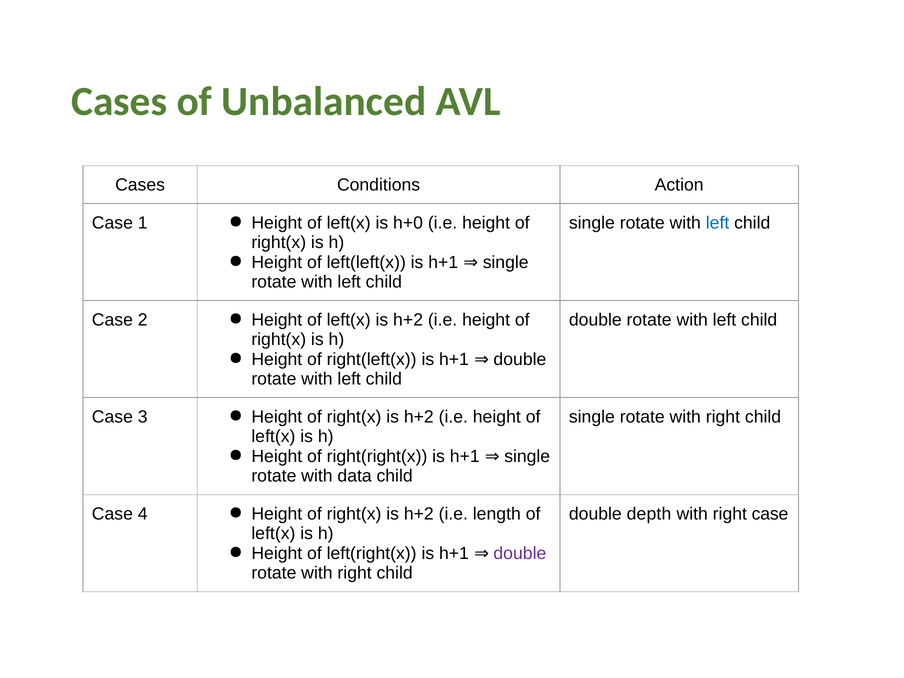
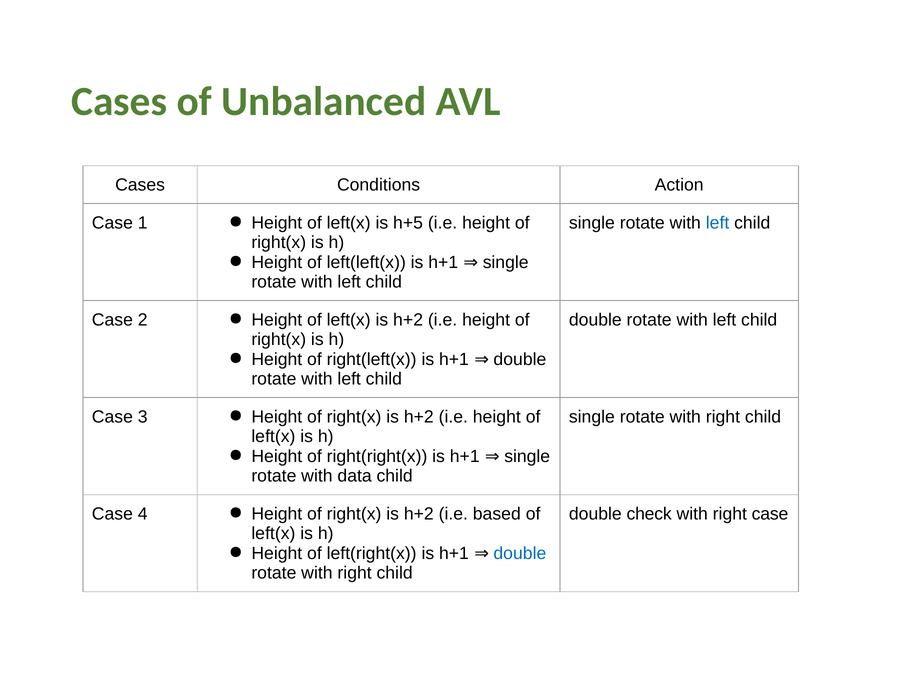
h+0: h+0 -> h+5
length: length -> based
depth: depth -> check
double at (520, 553) colour: purple -> blue
